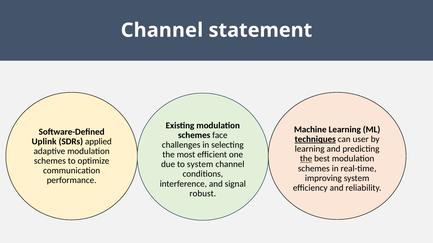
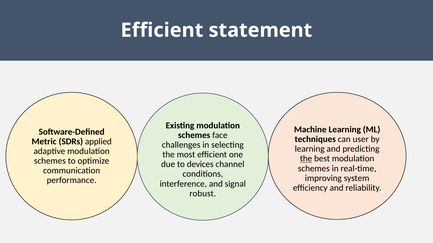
Channel at (162, 30): Channel -> Efficient
techniques underline: present -> none
Uplink: Uplink -> Metric
to system: system -> devices
